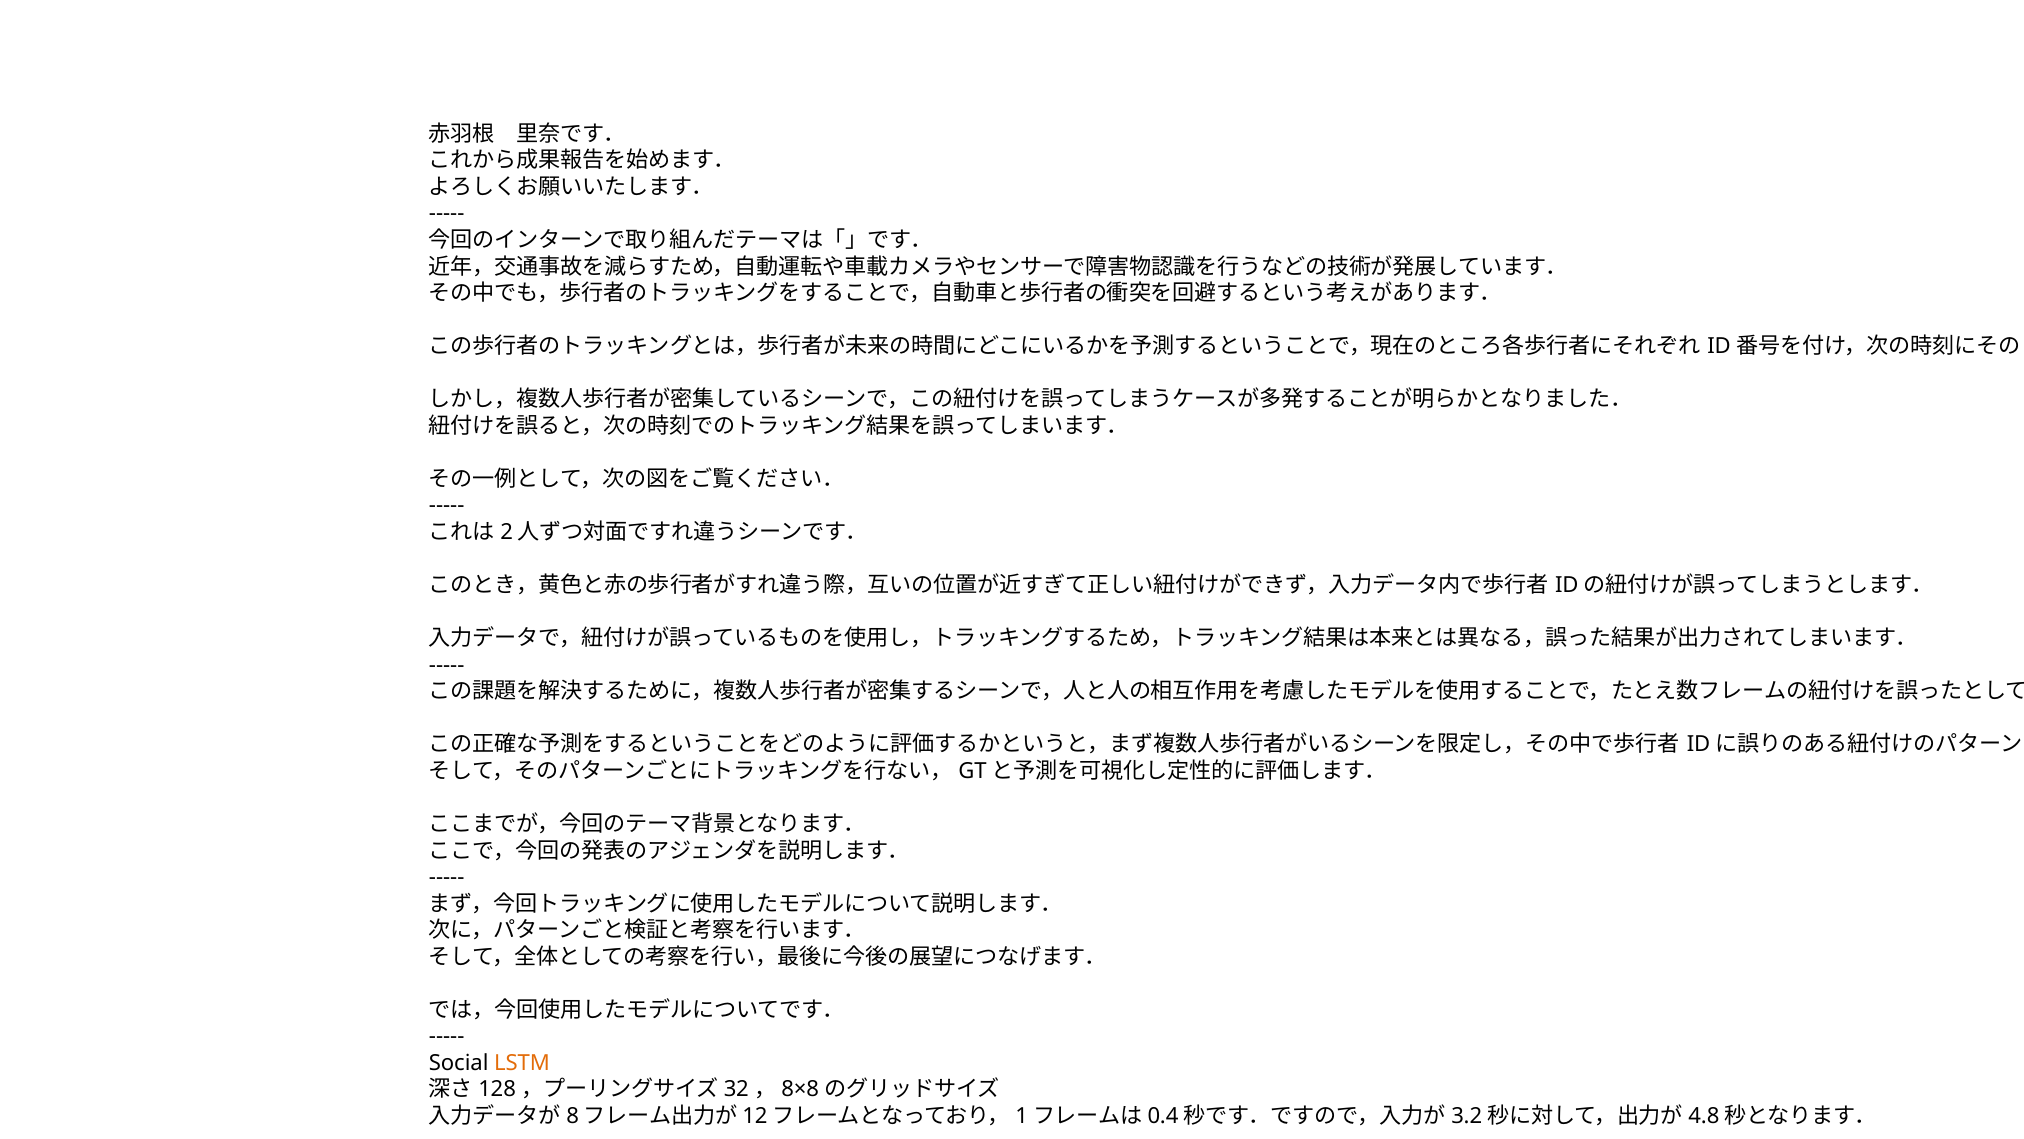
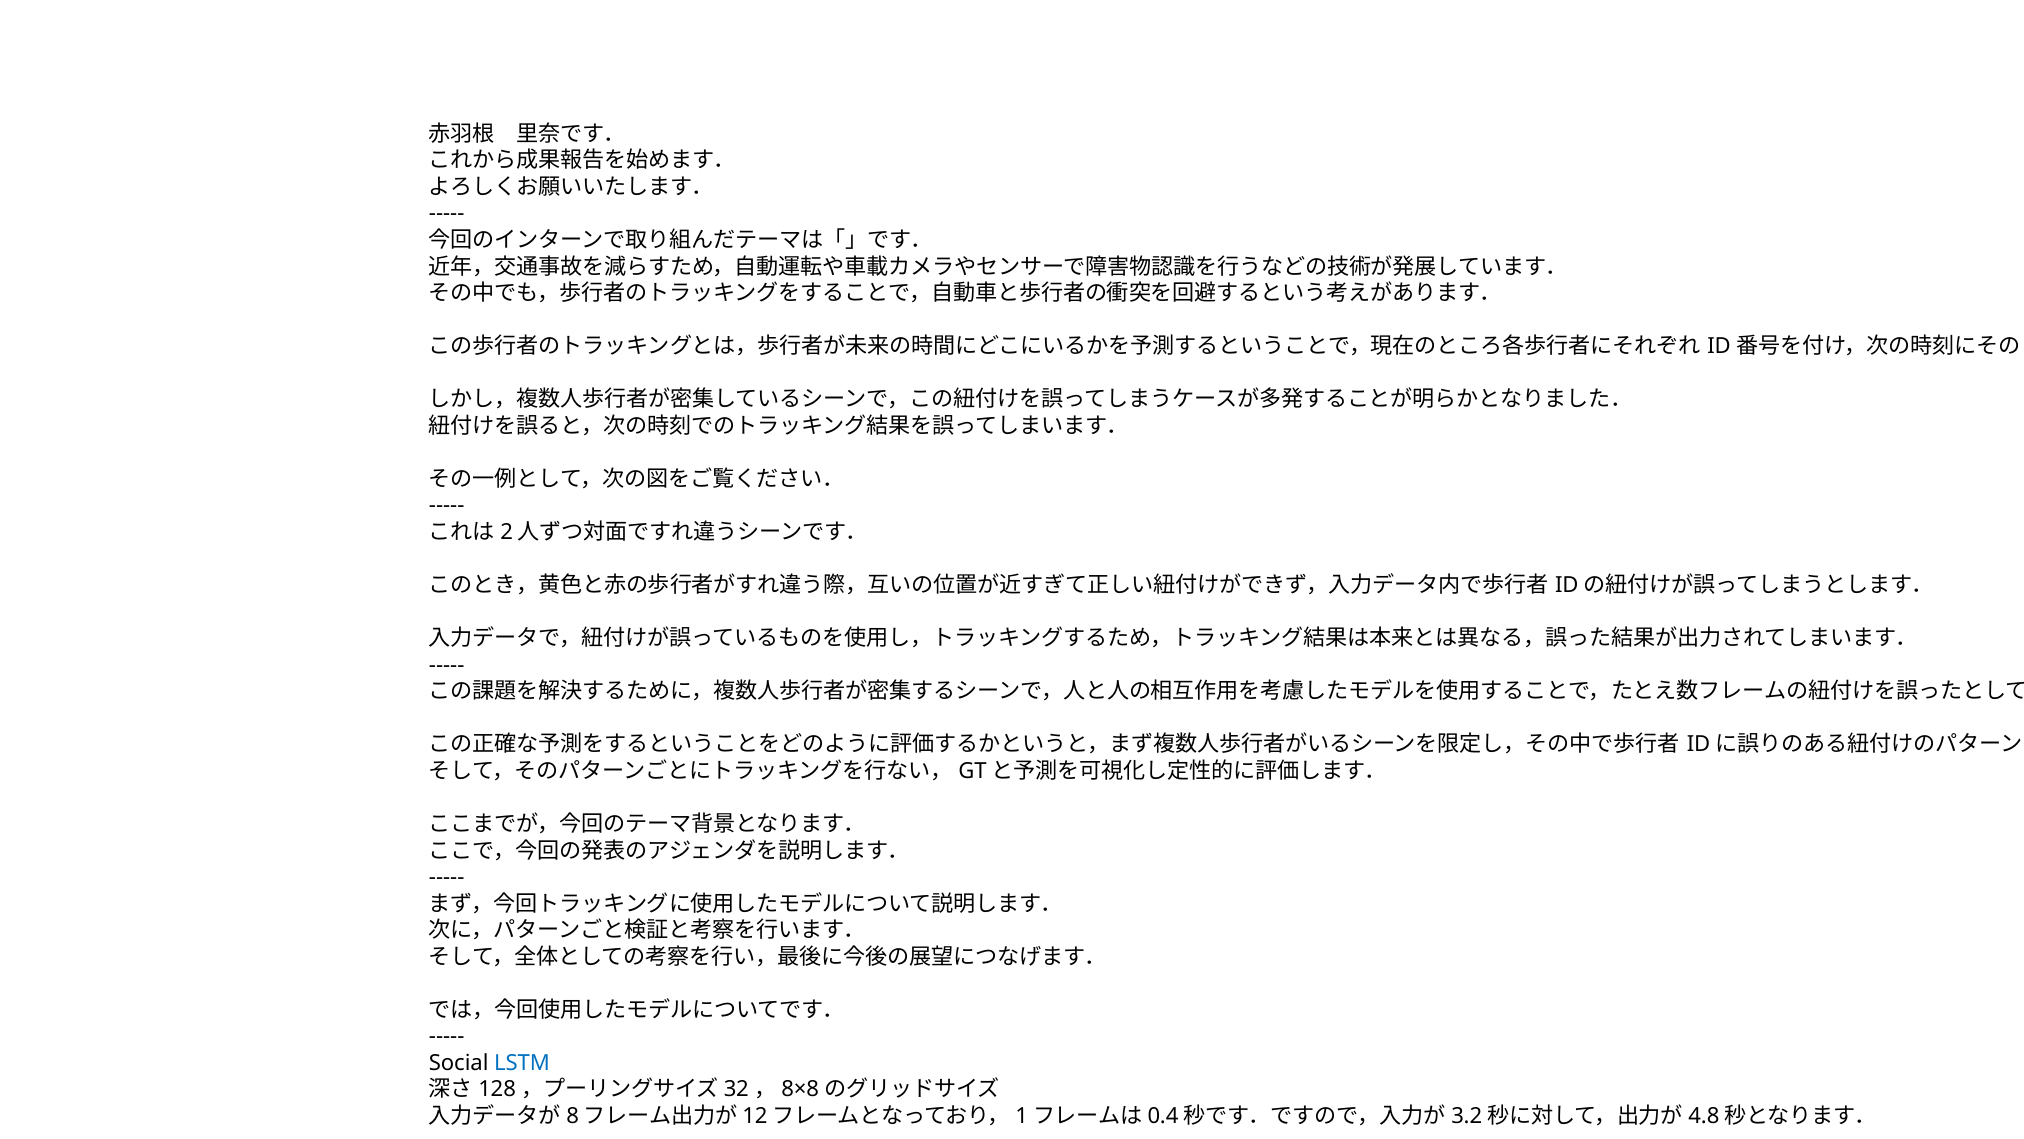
LSTM colour: orange -> blue
